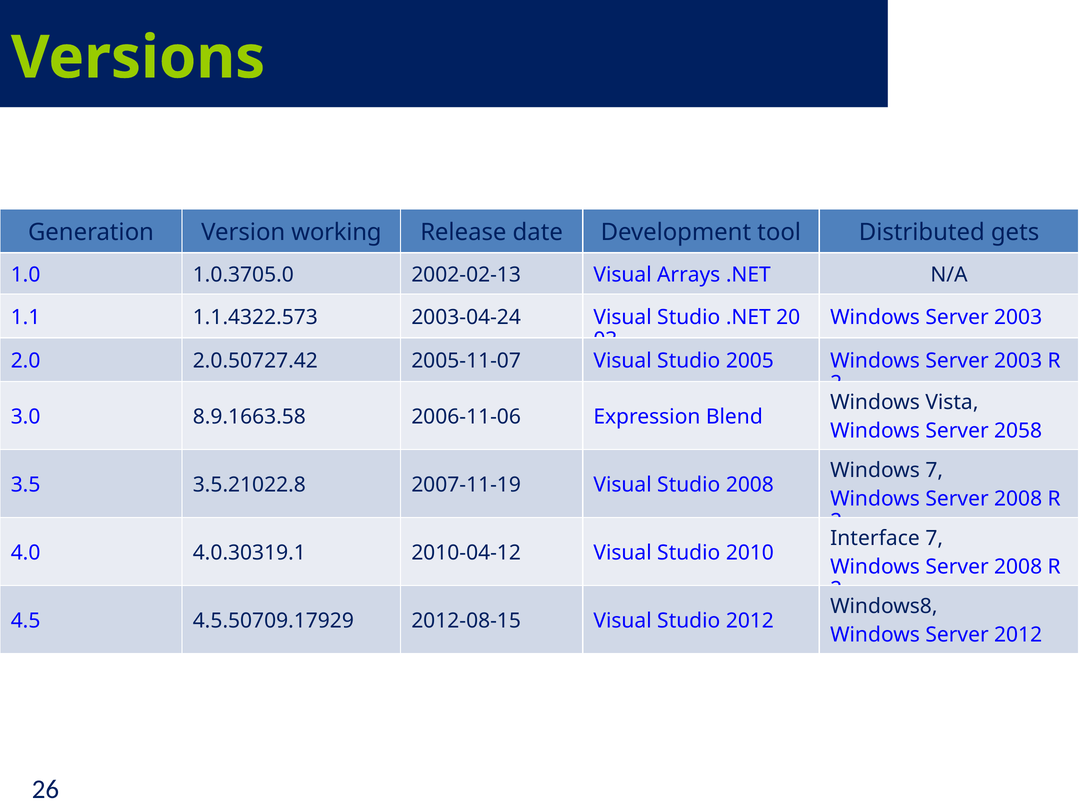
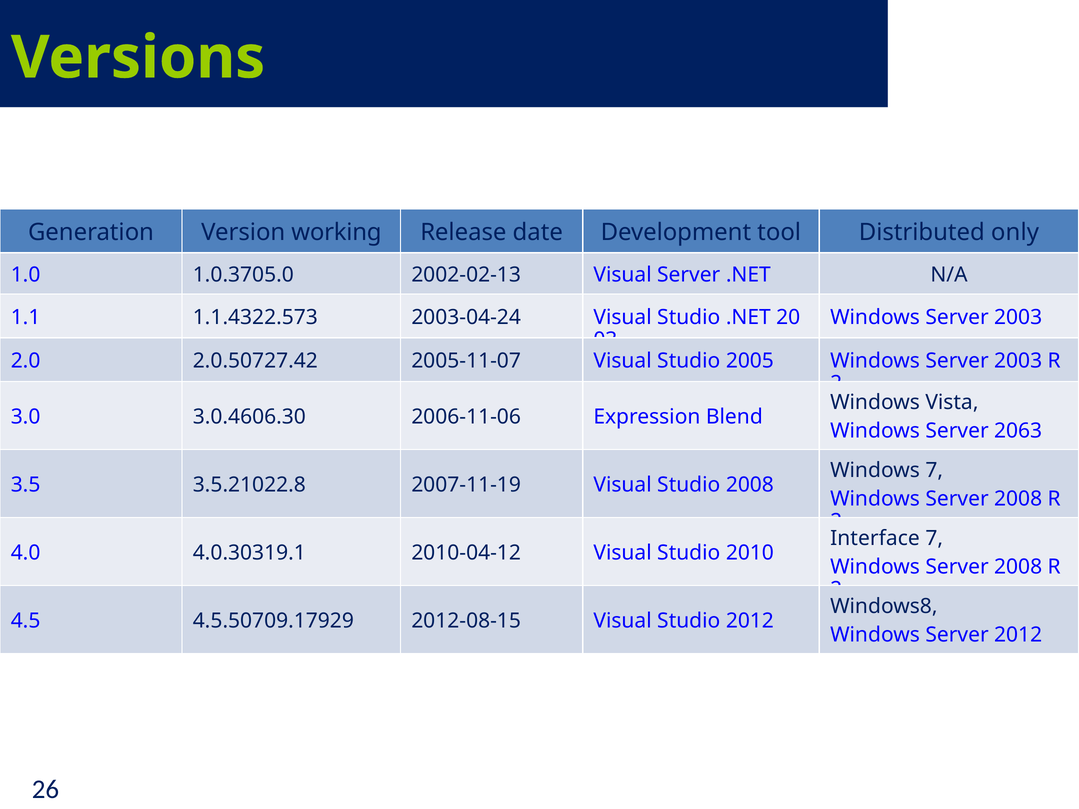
gets: gets -> only
Visual Arrays: Arrays -> Server
8.9.1663.58: 8.9.1663.58 -> 3.0.4606.30
2058: 2058 -> 2063
